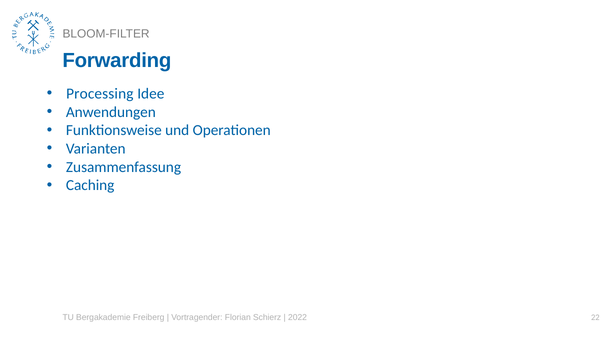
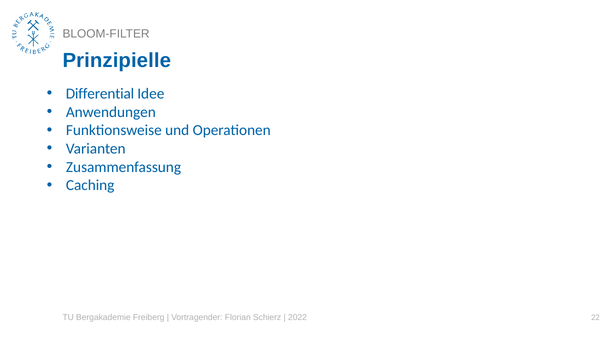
Forwarding: Forwarding -> Prinzipielle
Processing: Processing -> Differential
